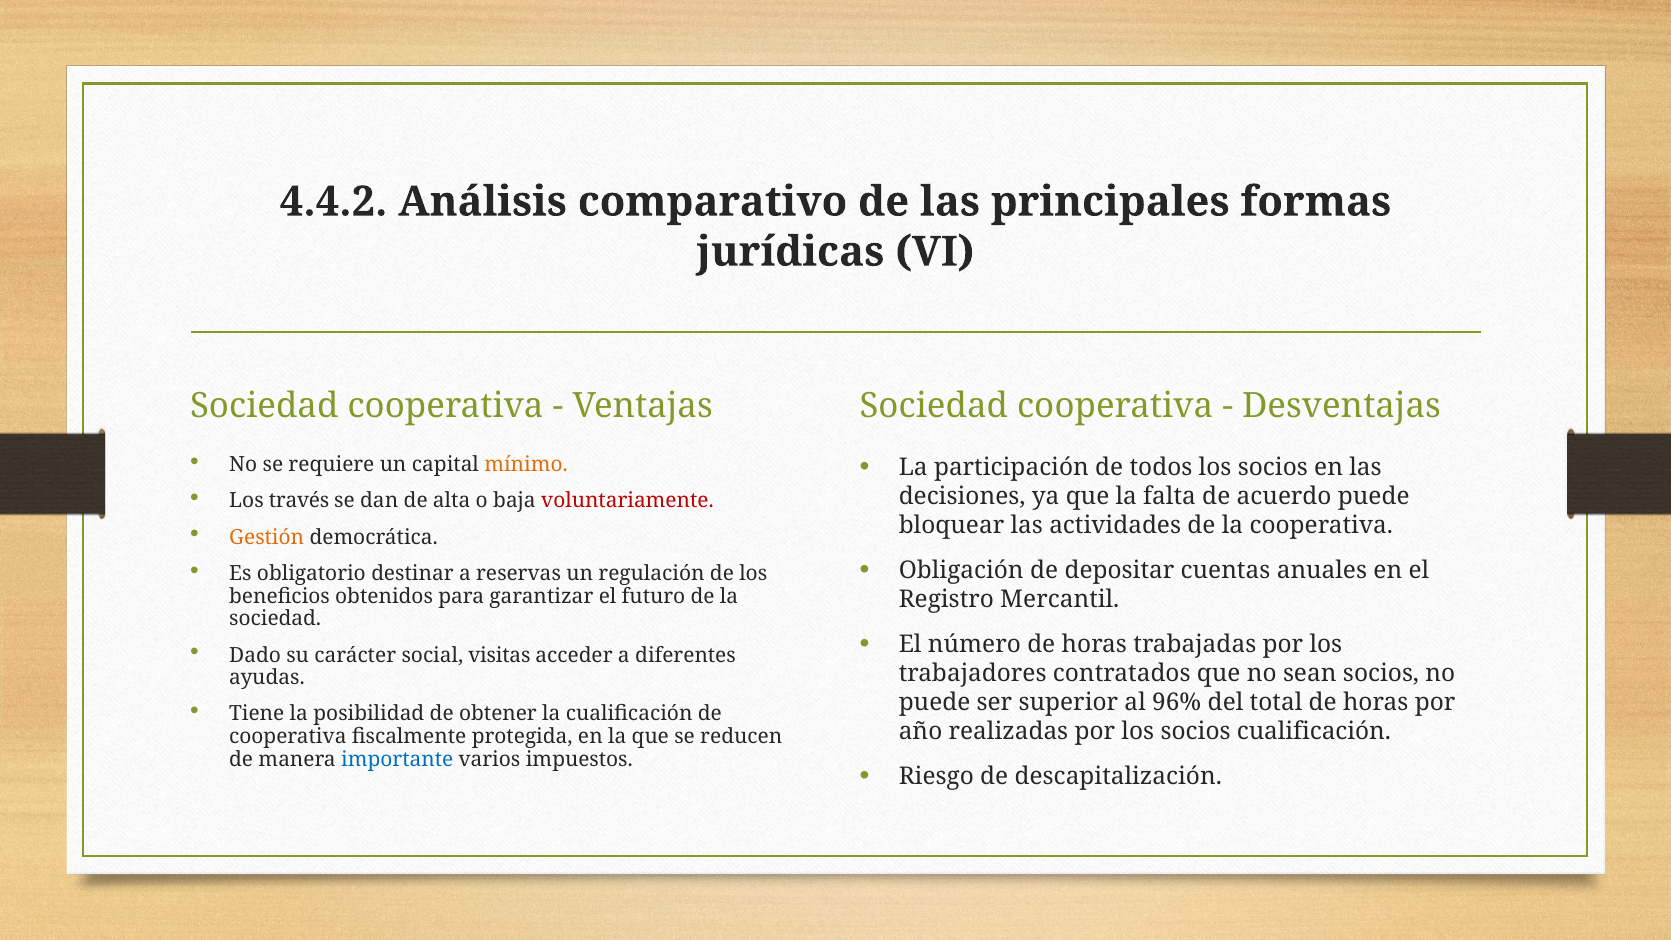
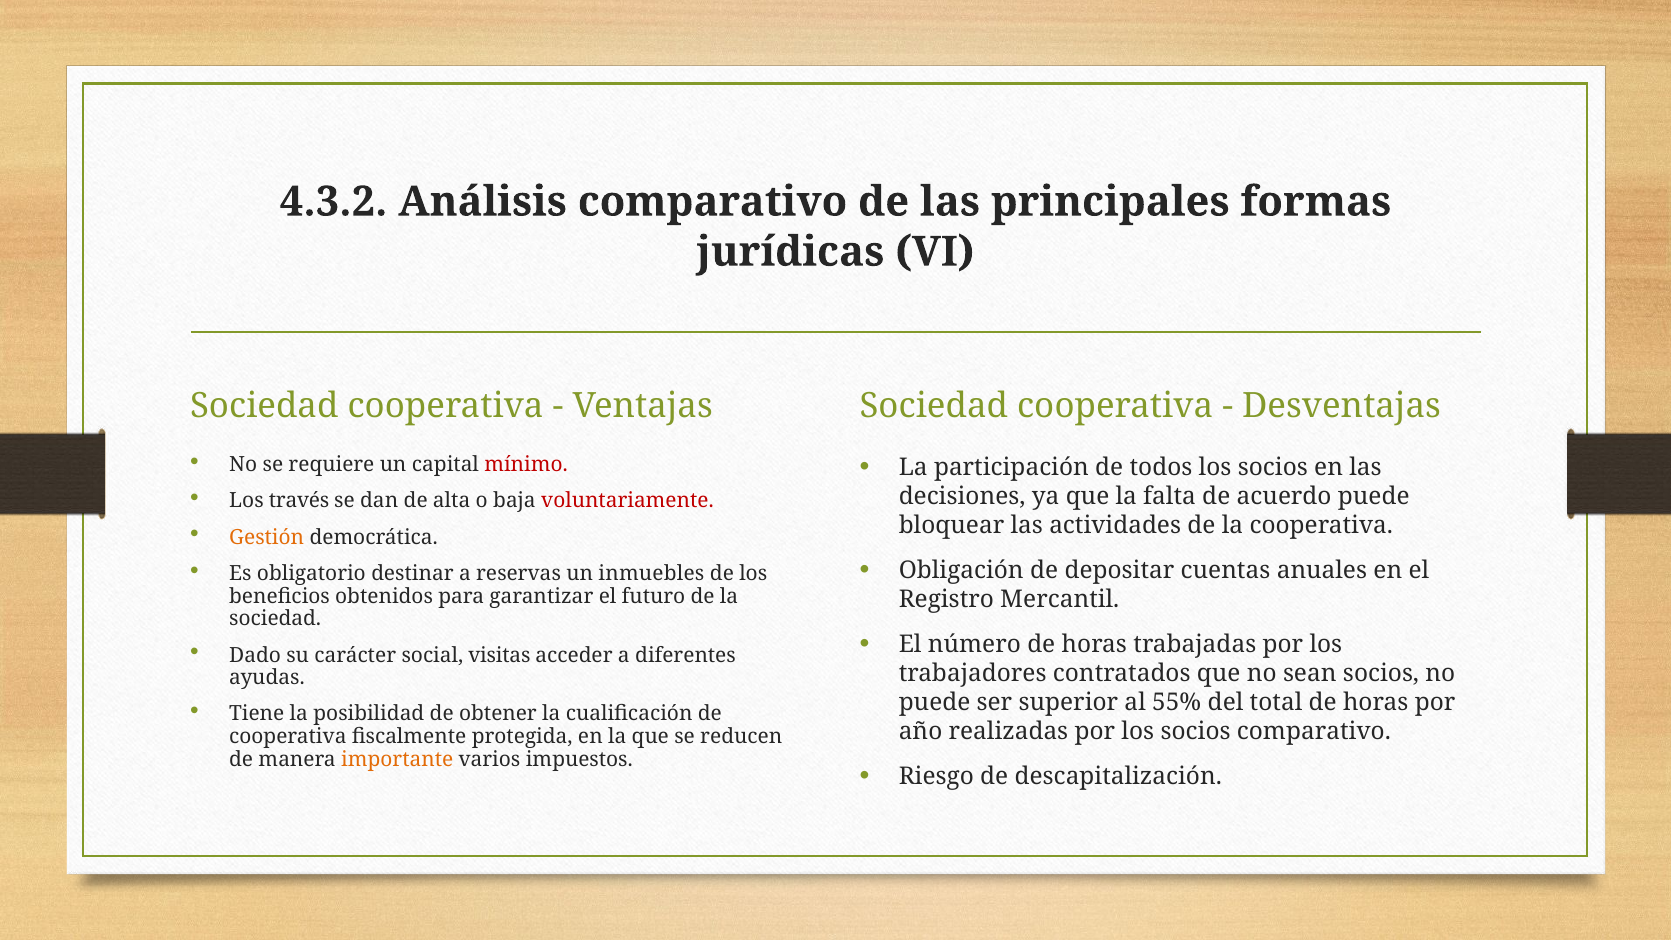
4.4.2: 4.4.2 -> 4.3.2
mínimo colour: orange -> red
regulación: regulación -> inmuebles
96%: 96% -> 55%
socios cualificación: cualificación -> comparativo
importante colour: blue -> orange
